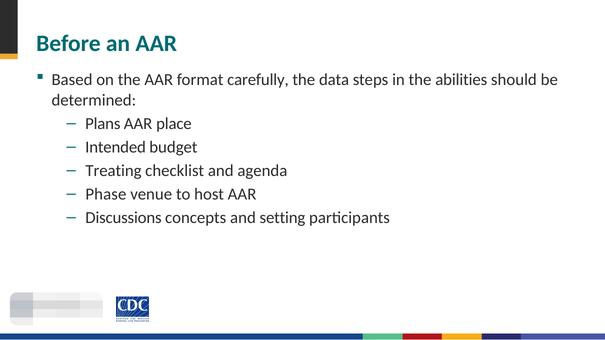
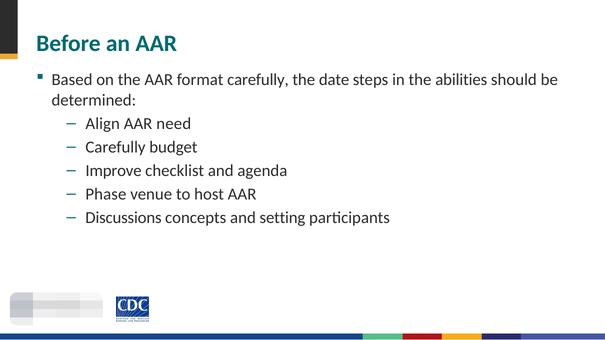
data: data -> date
Plans: Plans -> Align
place: place -> need
Intended at (116, 147): Intended -> Carefully
Treating: Treating -> Improve
